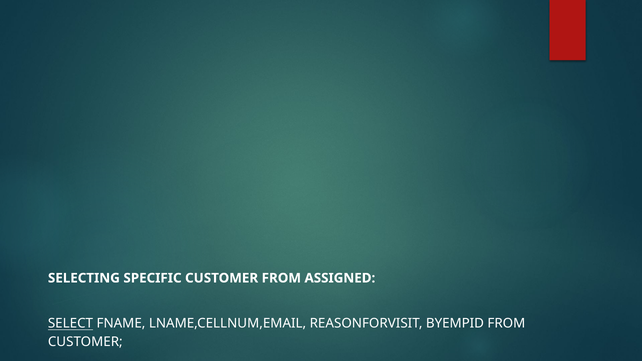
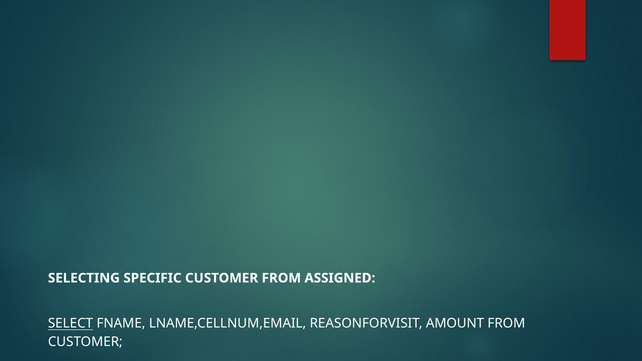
BYEMPID: BYEMPID -> AMOUNT
